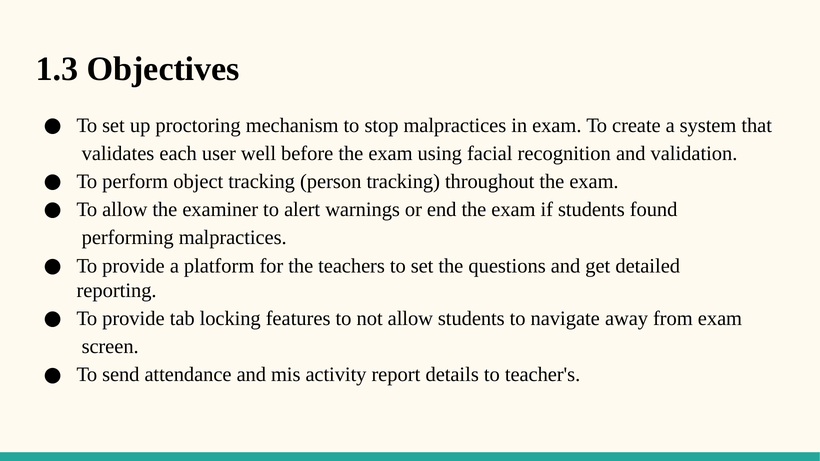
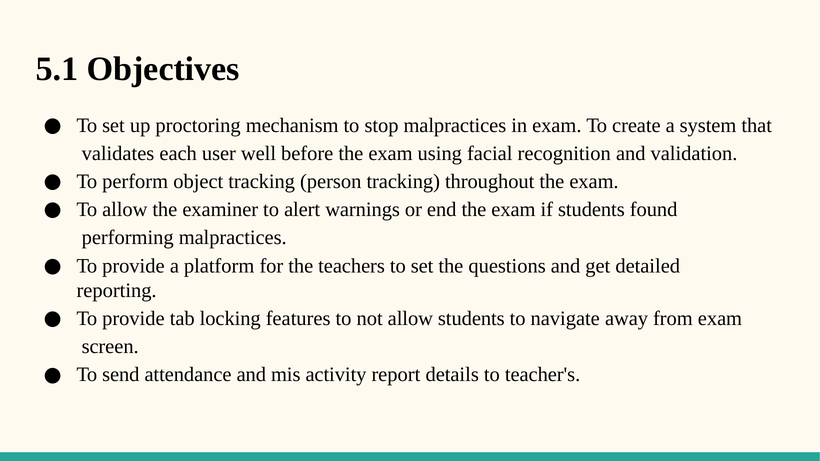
1.3: 1.3 -> 5.1
